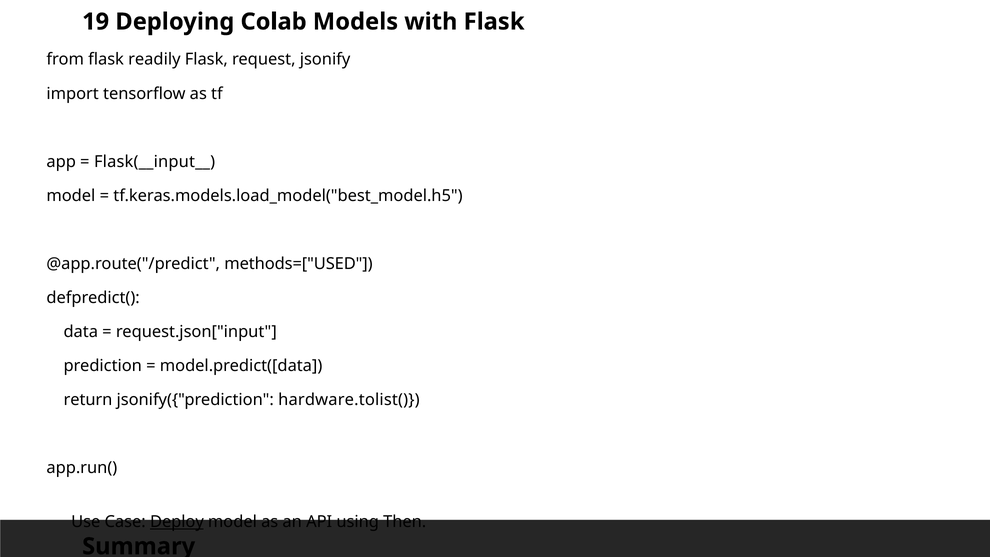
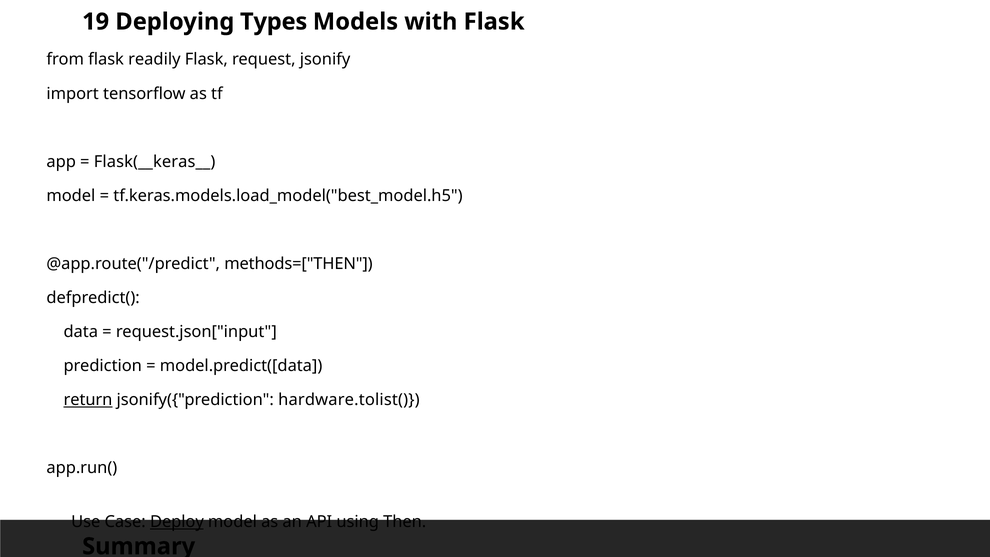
Colab: Colab -> Types
Flask(__input__: Flask(__input__ -> Flask(__keras__
methods=["USED: methods=["USED -> methods=["THEN
return underline: none -> present
